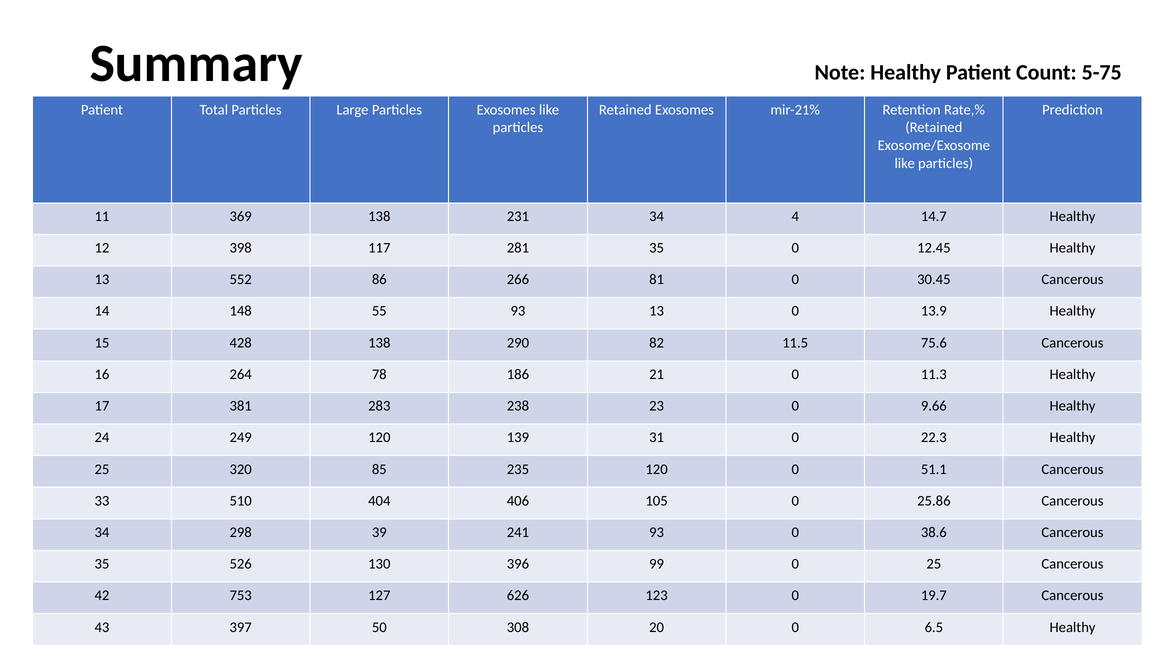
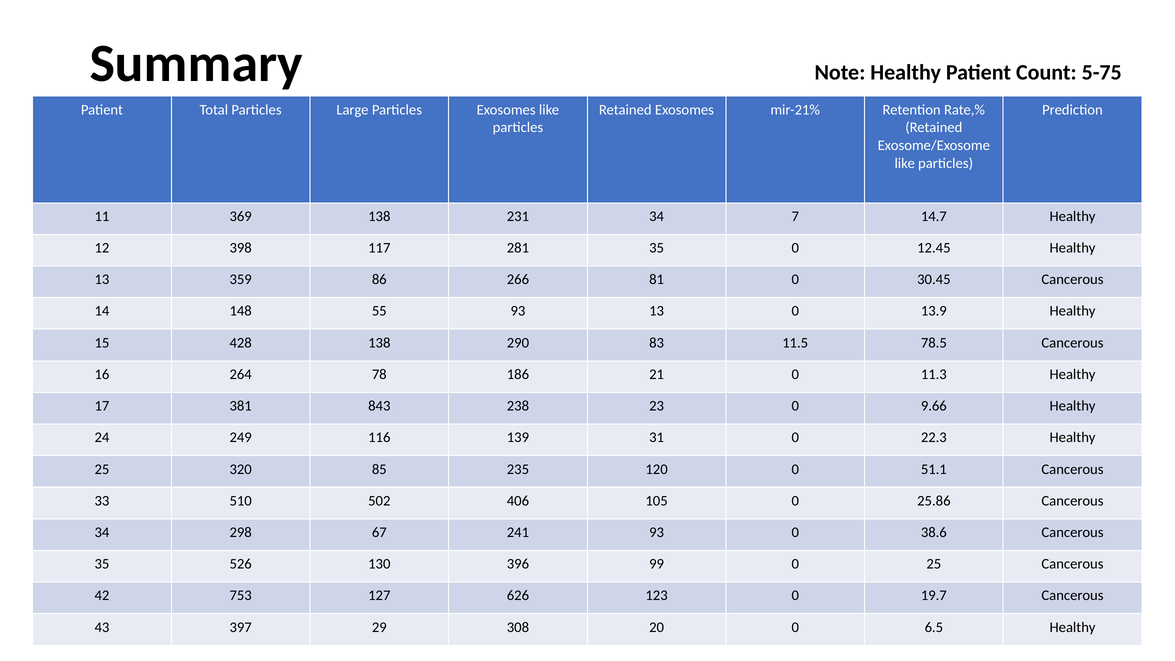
4: 4 -> 7
552: 552 -> 359
82: 82 -> 83
75.6: 75.6 -> 78.5
283: 283 -> 843
249 120: 120 -> 116
404: 404 -> 502
39: 39 -> 67
50: 50 -> 29
